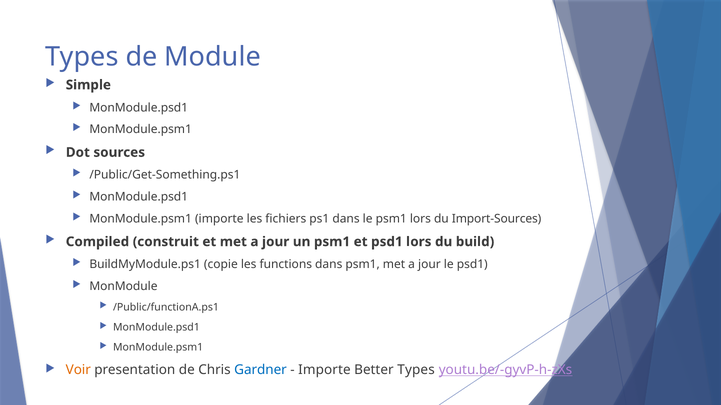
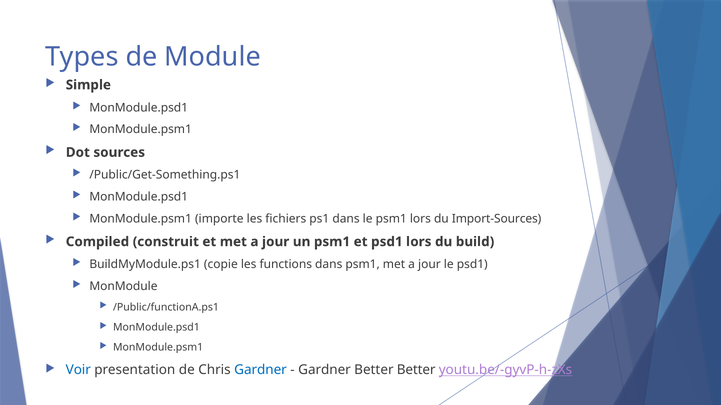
Voir colour: orange -> blue
Importe at (324, 370): Importe -> Gardner
Better Types: Types -> Better
